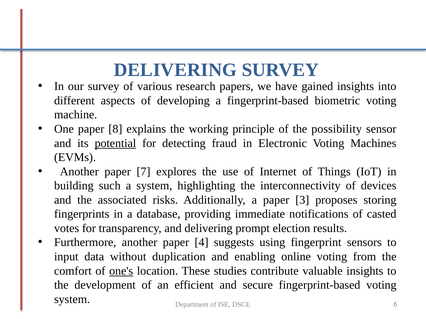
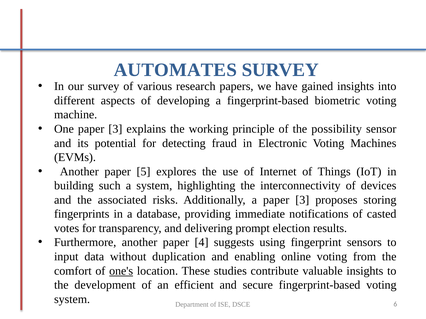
DELIVERING at (175, 70): DELIVERING -> AUTOMATES
One paper 8: 8 -> 3
potential underline: present -> none
7: 7 -> 5
